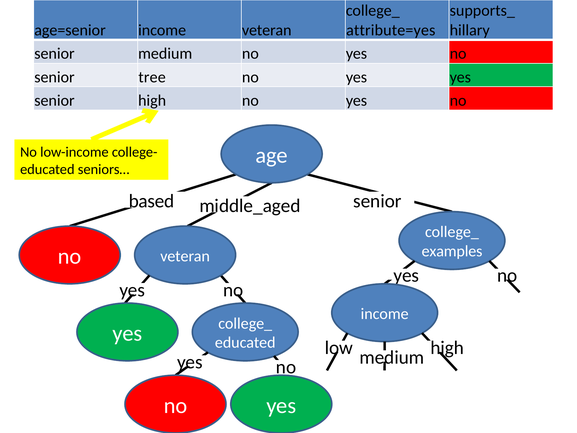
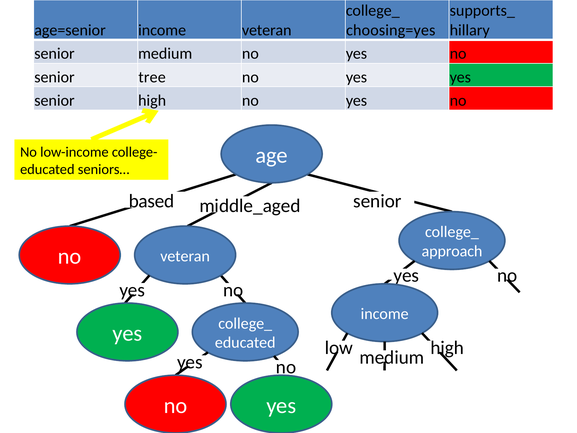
attribute=yes: attribute=yes -> choosing=yes
examples: examples -> approach
